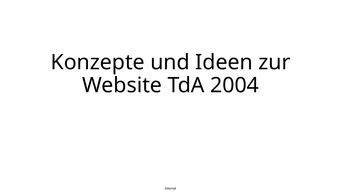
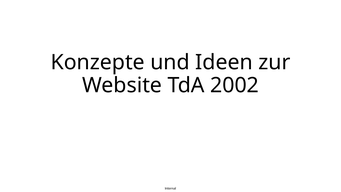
2004: 2004 -> 2002
